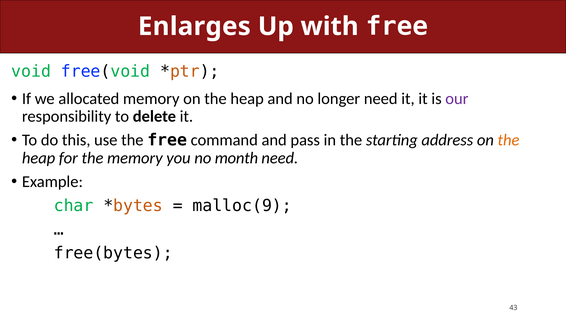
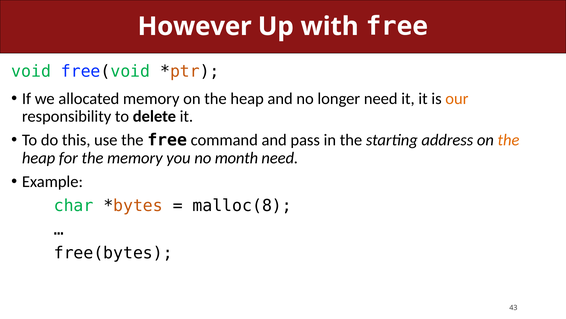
Enlarges: Enlarges -> However
our colour: purple -> orange
malloc(9: malloc(9 -> malloc(8
